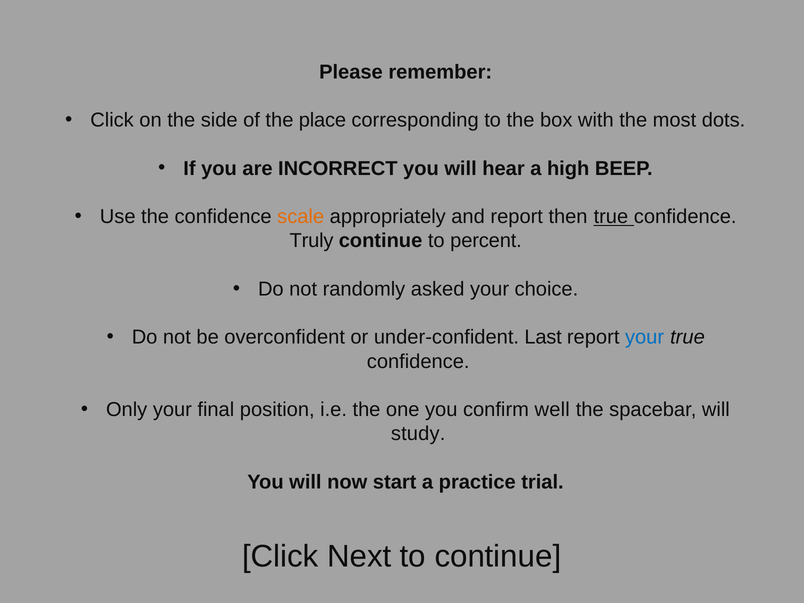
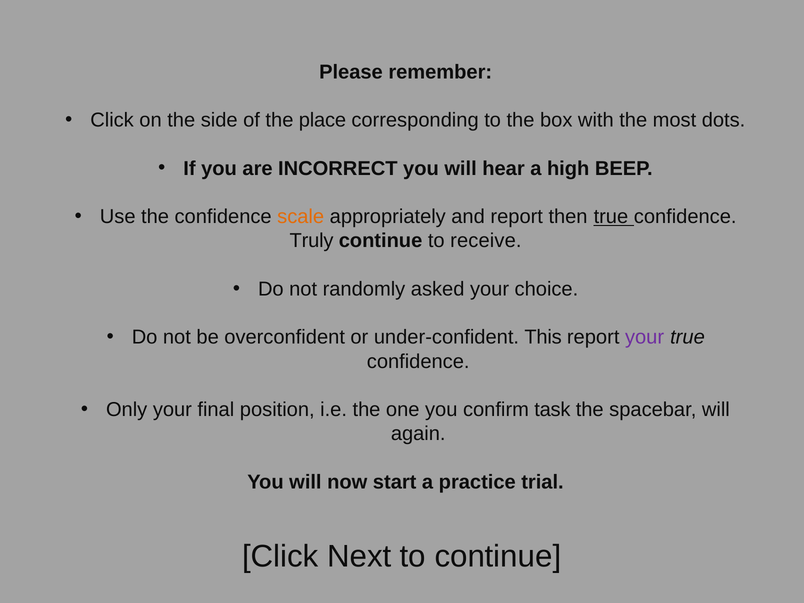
percent: percent -> receive
Last: Last -> This
your at (645, 337) colour: blue -> purple
well: well -> task
study: study -> again
